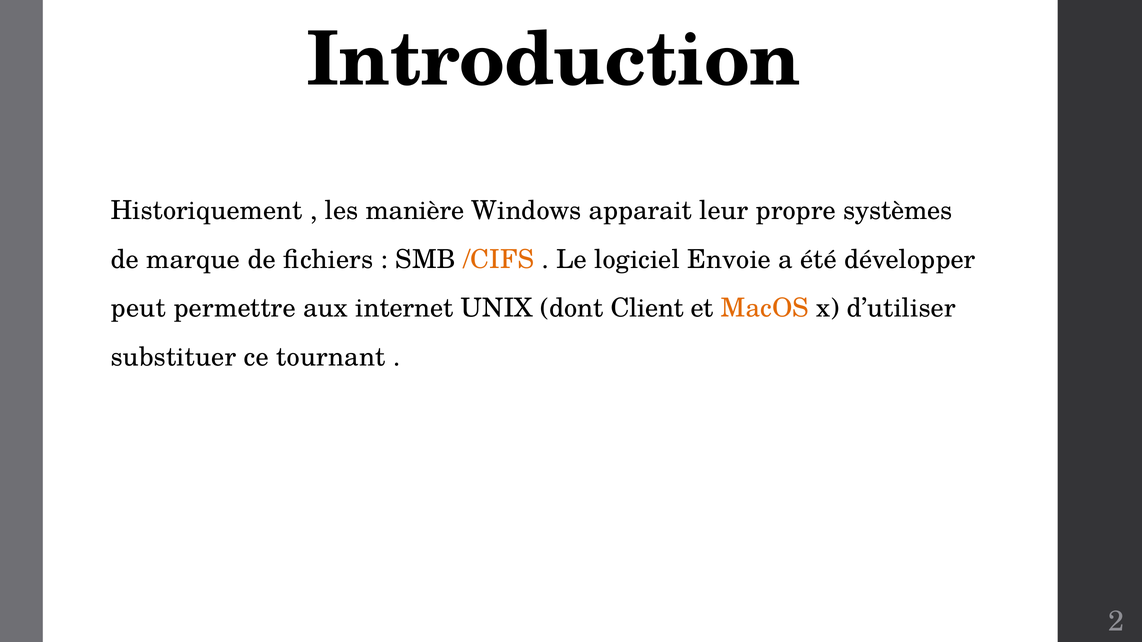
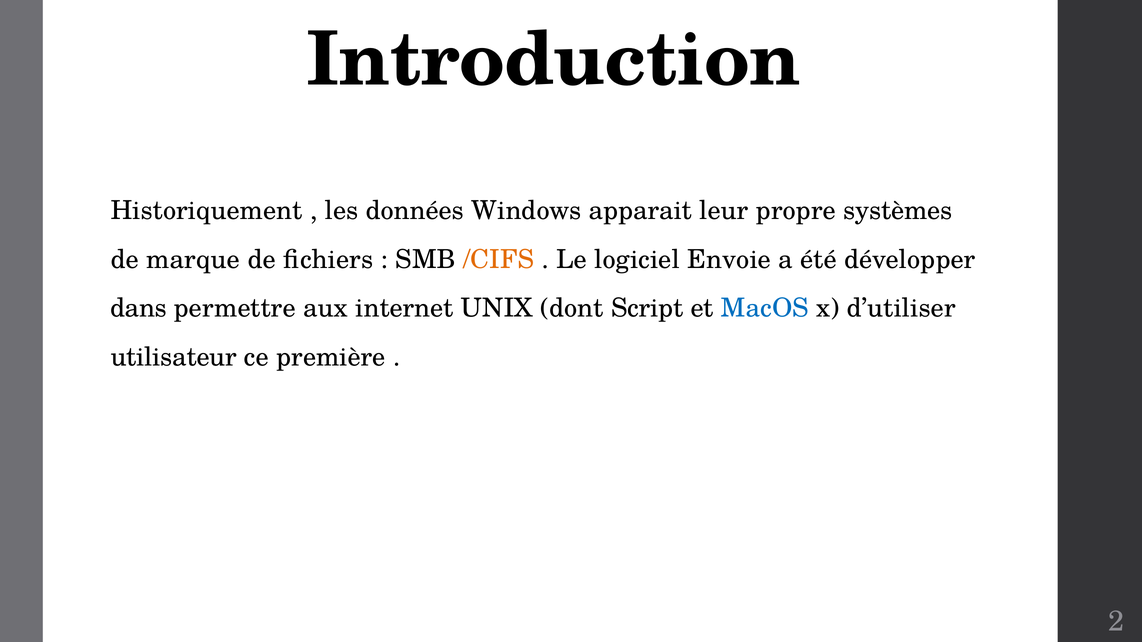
manière: manière -> données
peut: peut -> dans
Client: Client -> Script
MacOS colour: orange -> blue
substituer: substituer -> utilisateur
tournant: tournant -> première
